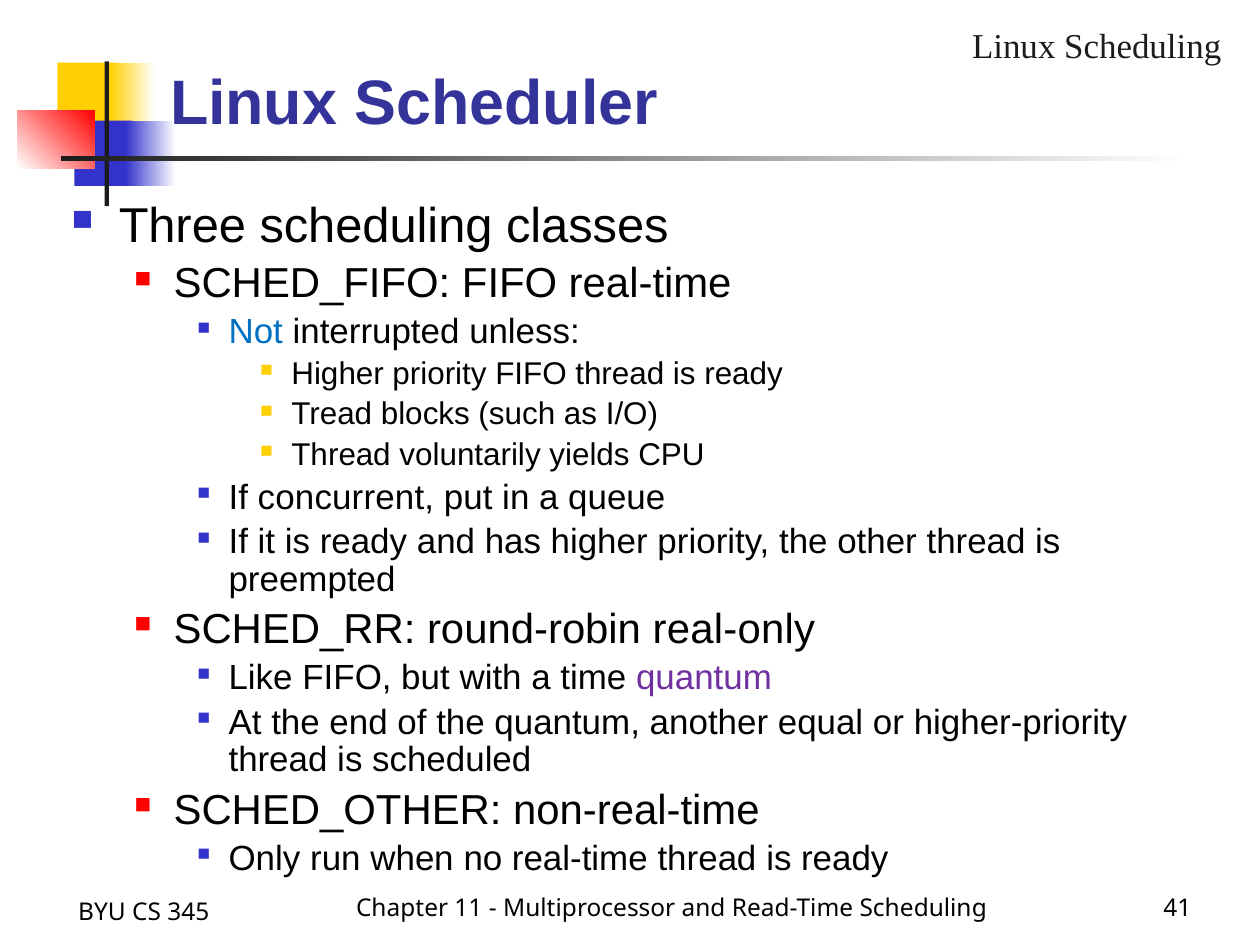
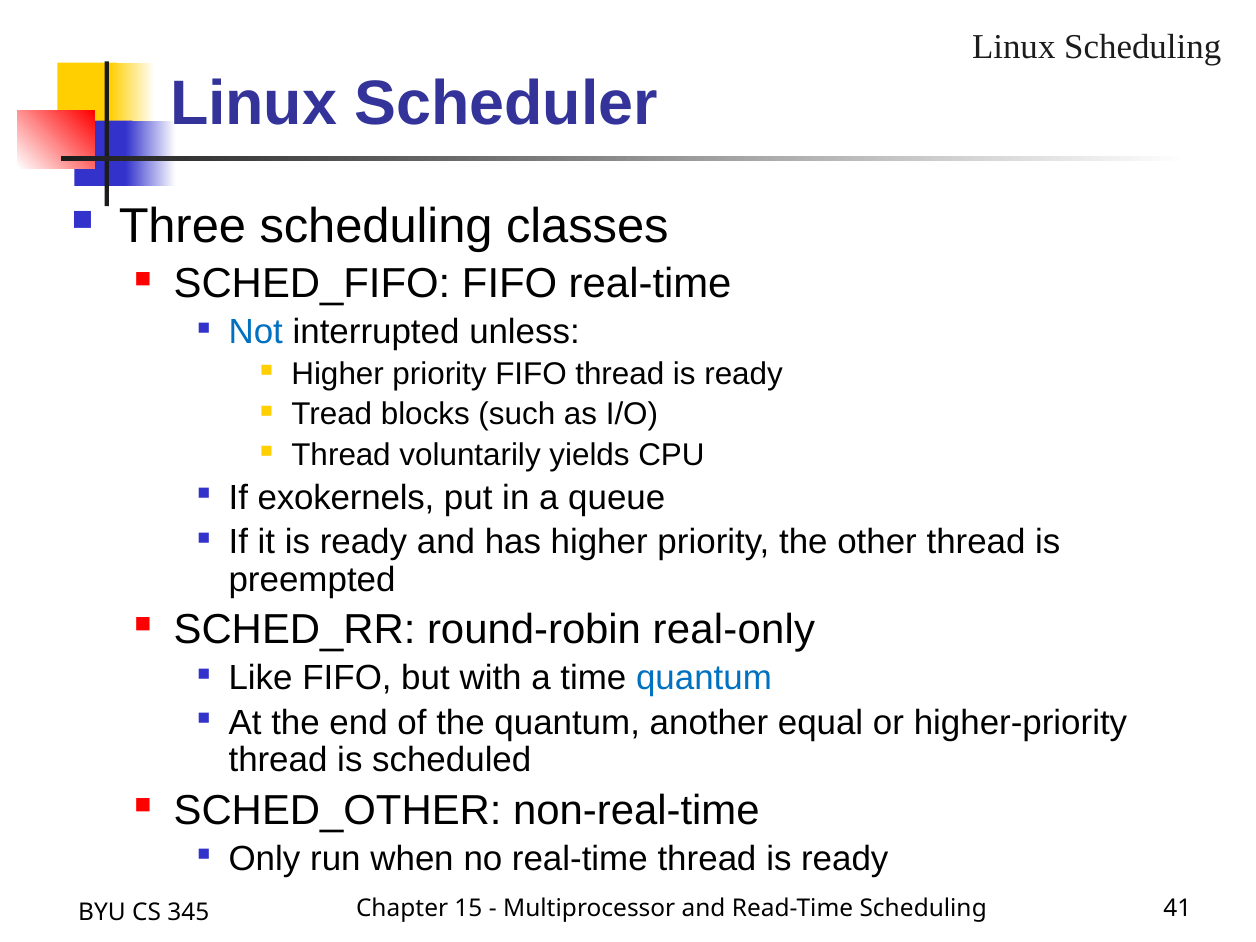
concurrent: concurrent -> exokernels
quantum at (704, 678) colour: purple -> blue
11: 11 -> 15
